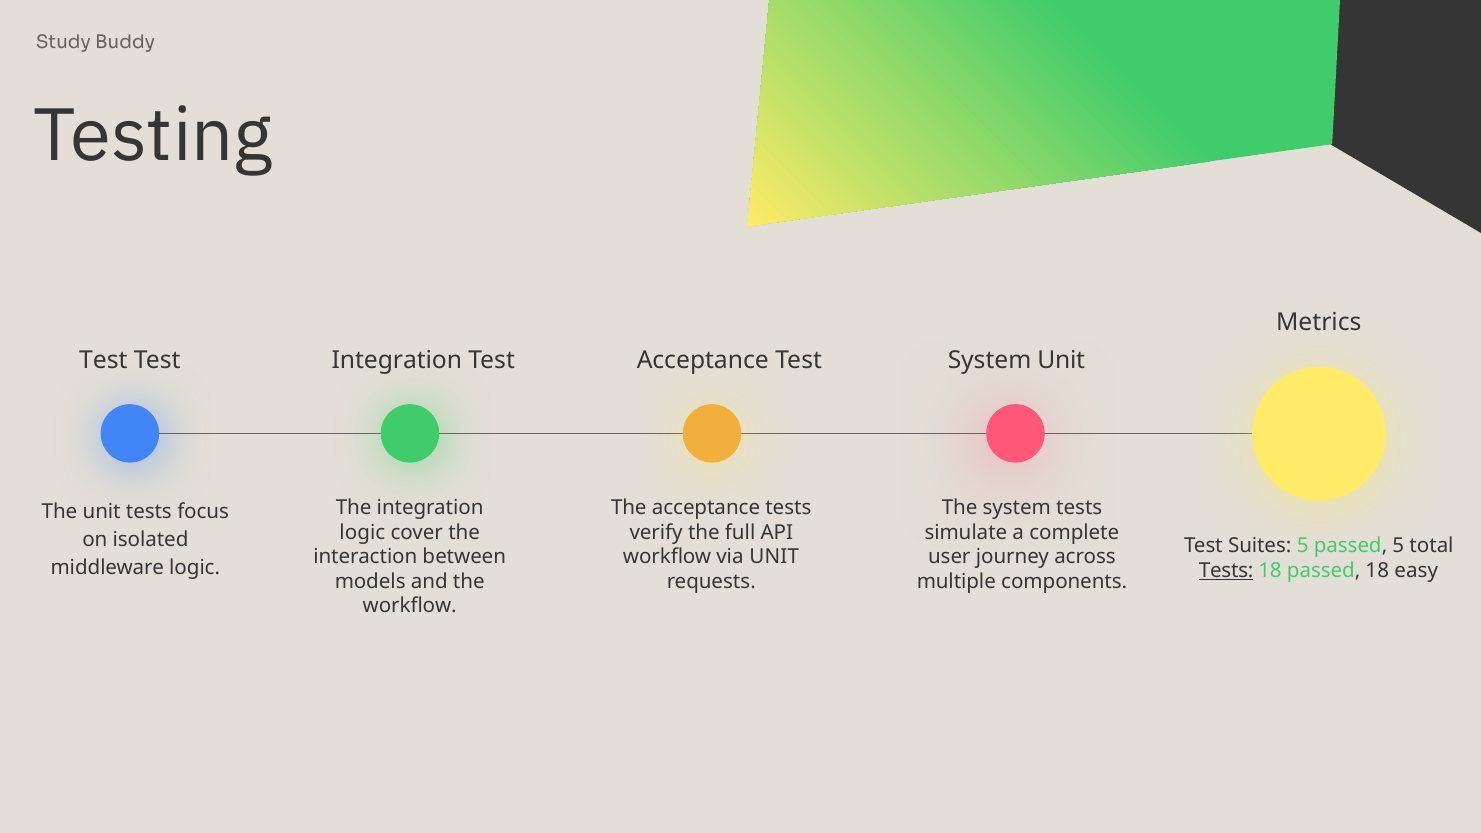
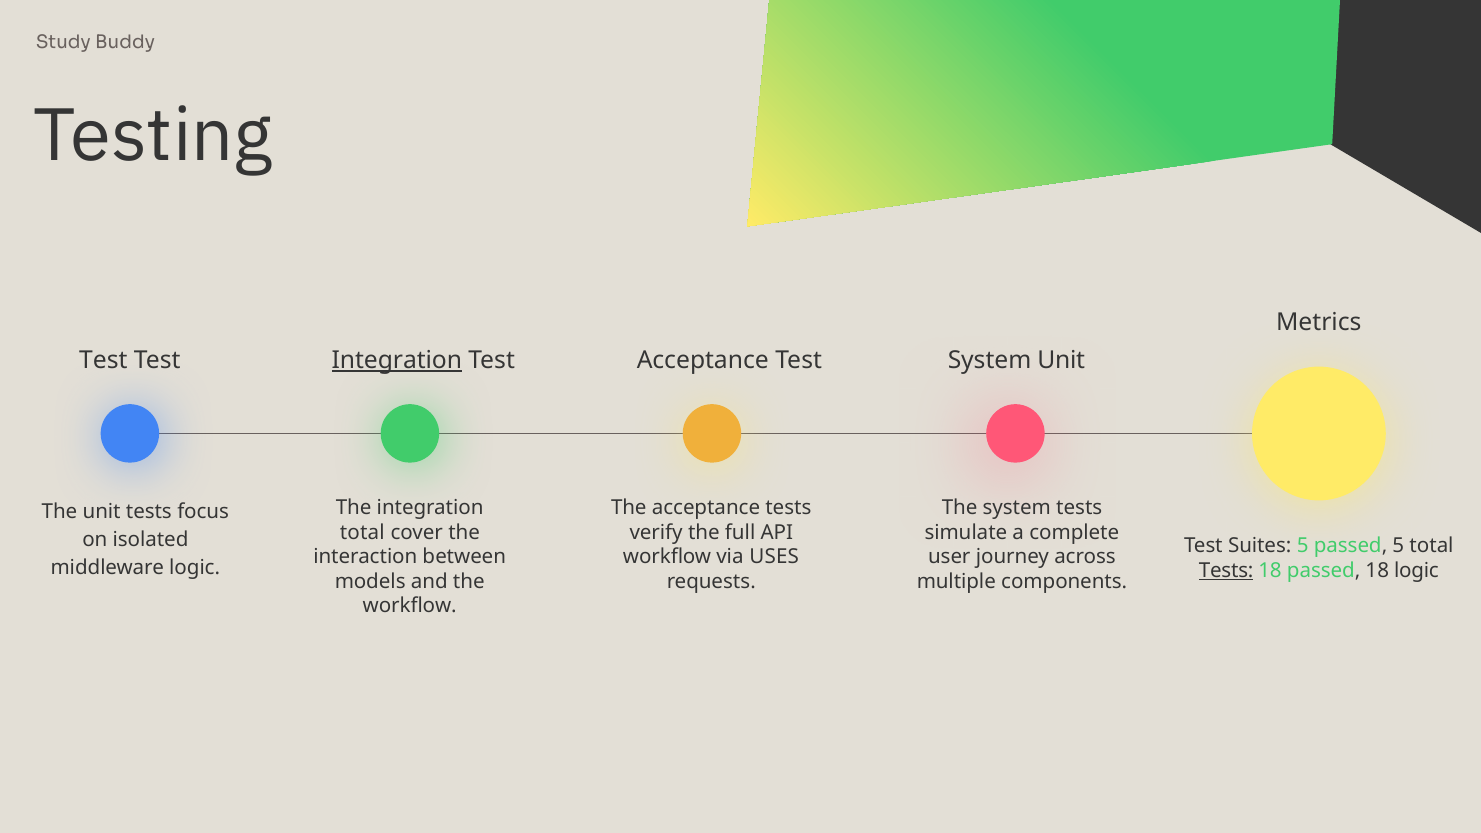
Integration at (397, 360) underline: none -> present
logic at (362, 533): logic -> total
via UNIT: UNIT -> USES
18 easy: easy -> logic
